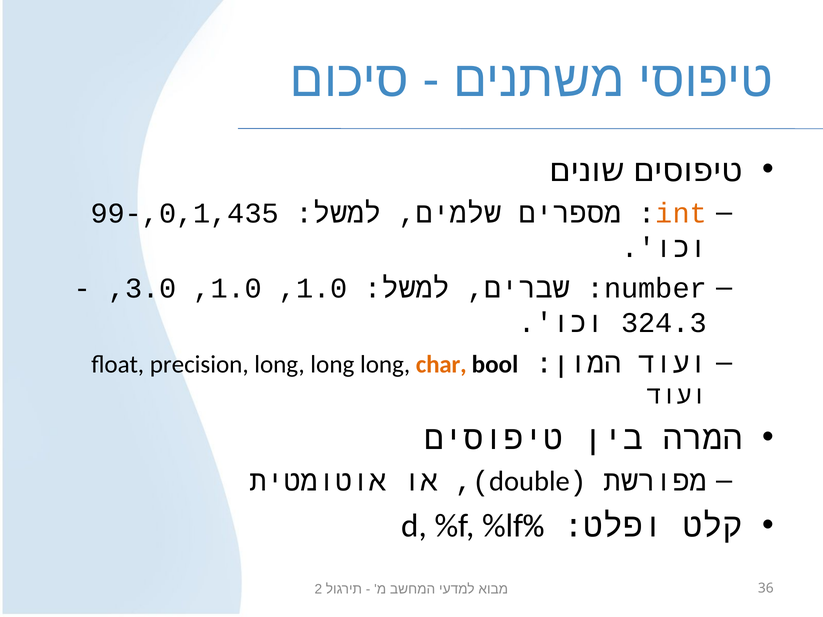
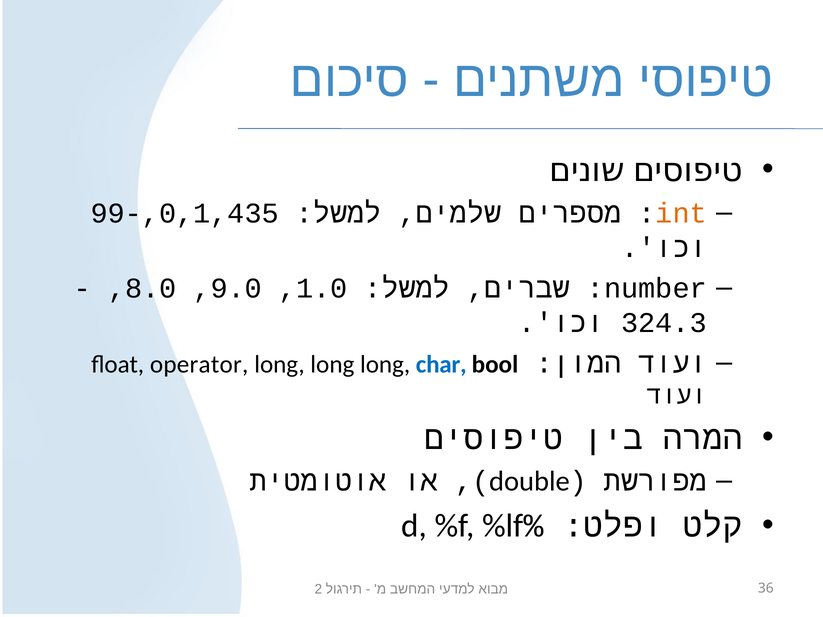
3.0: 3.0 -> 8.0
1.0 at (236, 288): 1.0 -> 9.0
precision: precision -> operator
char colour: orange -> blue
